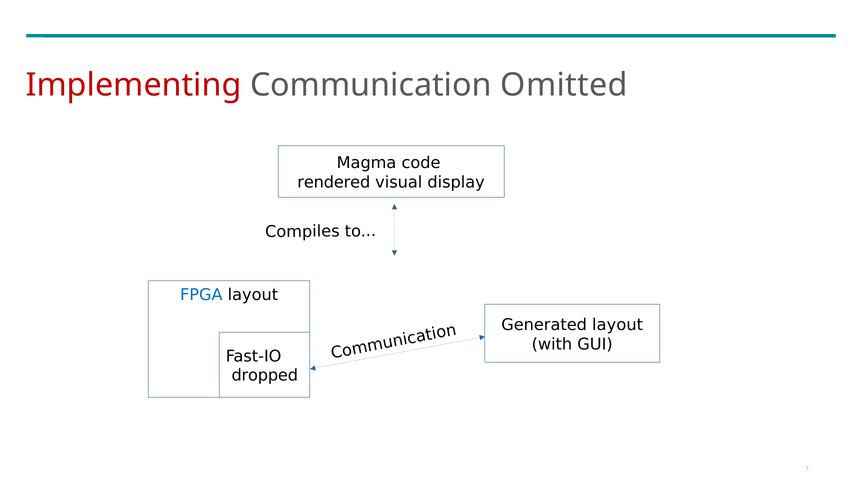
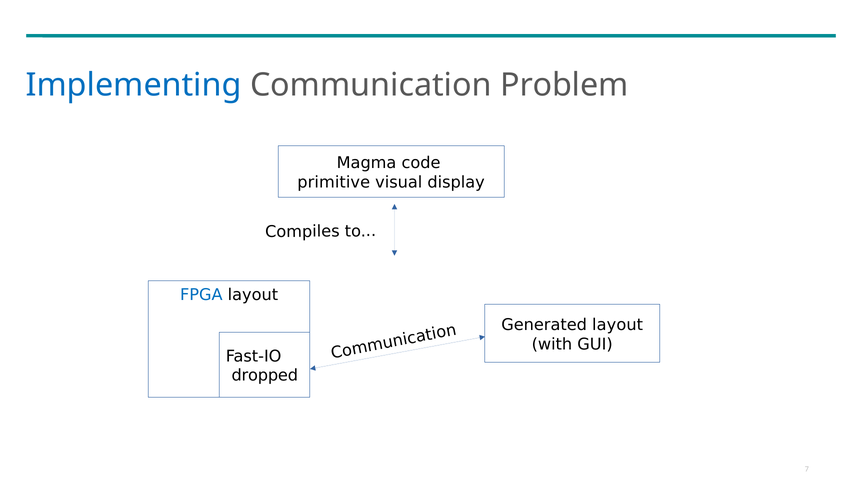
Implementing colour: red -> blue
Omitted: Omitted -> Problem
rendered: rendered -> primitive
